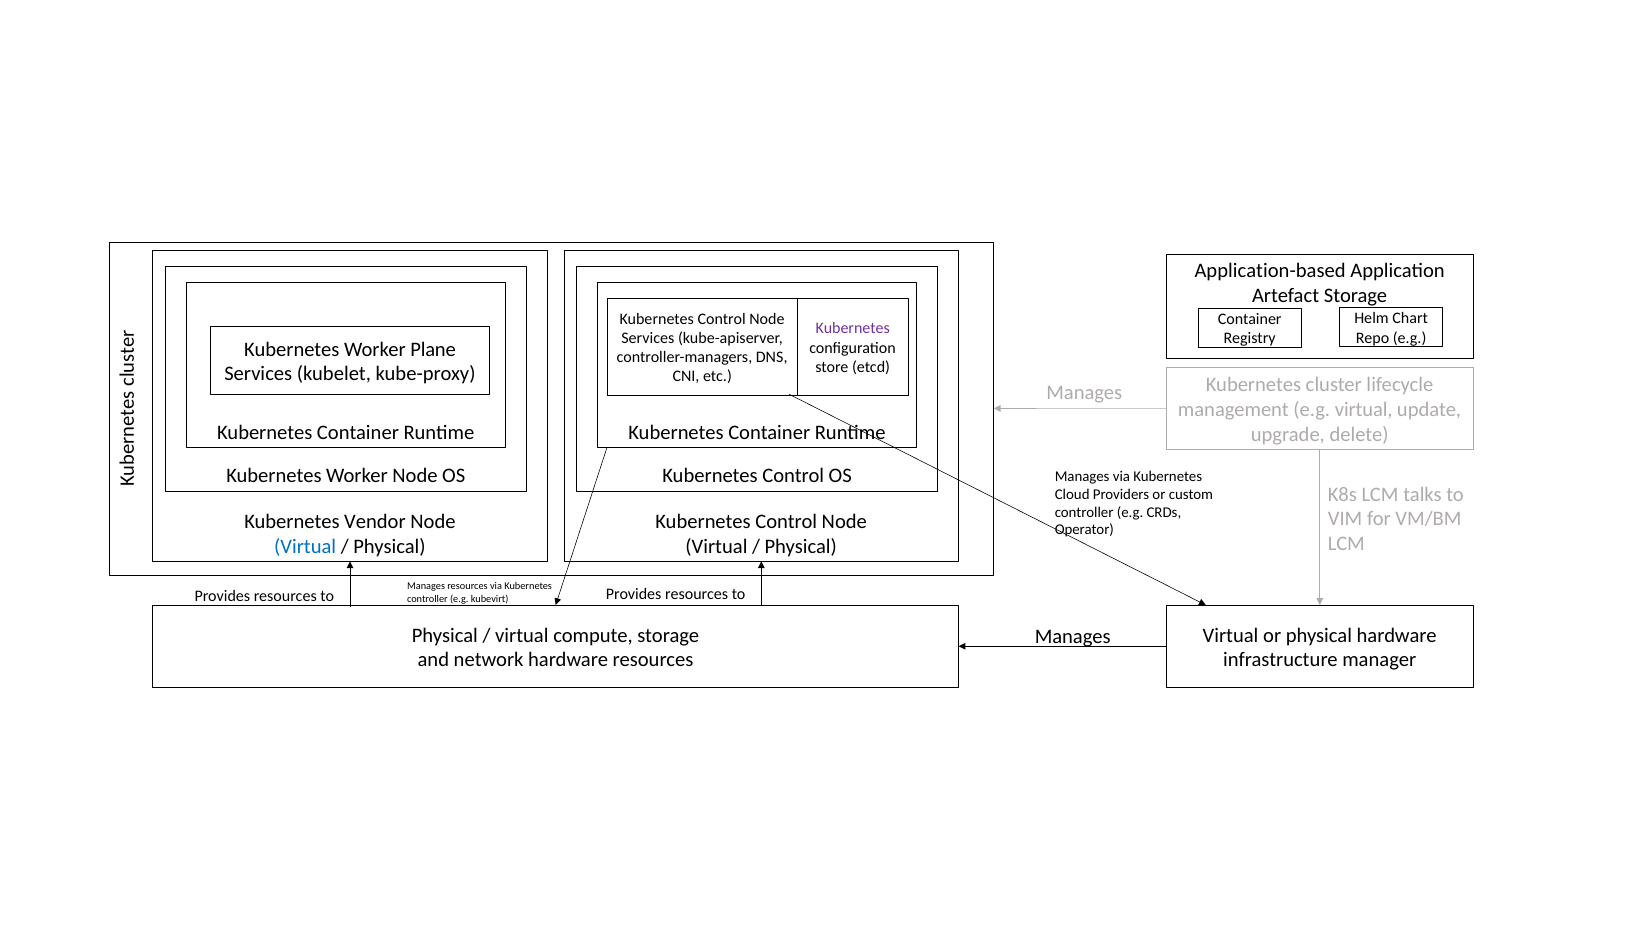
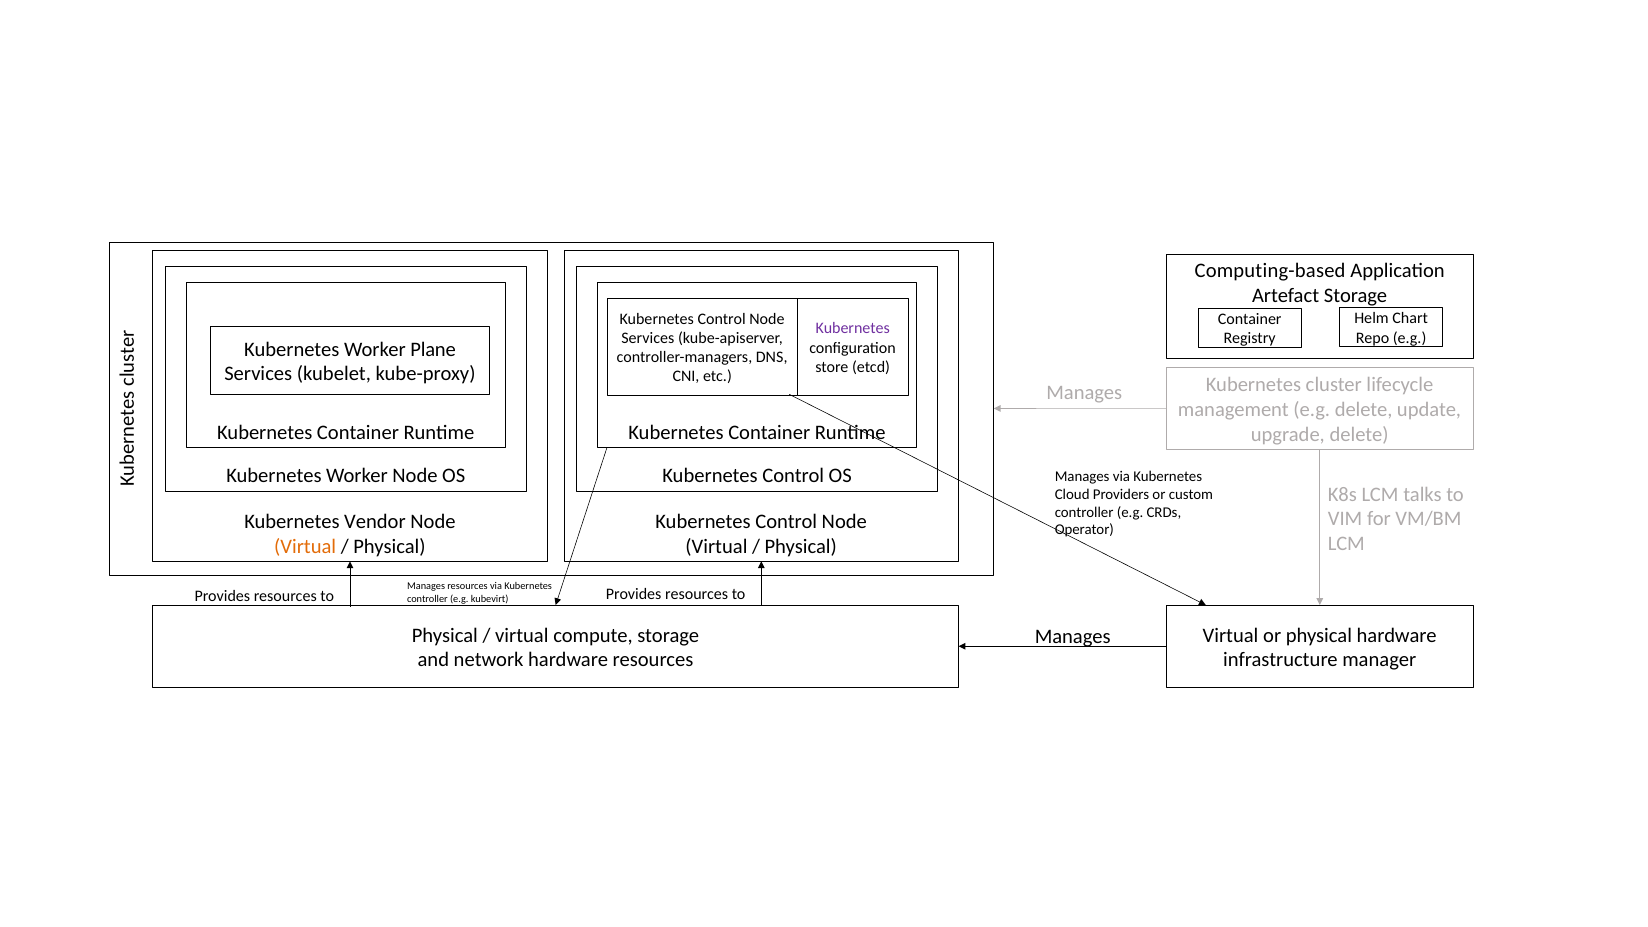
Application-based: Application-based -> Computing-based
e.g virtual: virtual -> delete
Virtual at (305, 546) colour: blue -> orange
